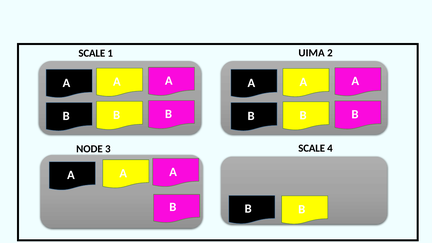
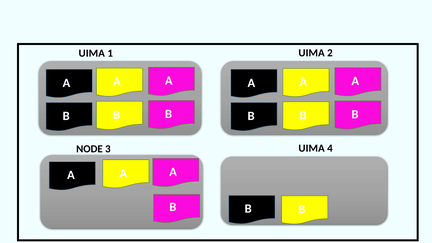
SCALE at (92, 53): SCALE -> UIMA
3 SCALE: SCALE -> UIMA
